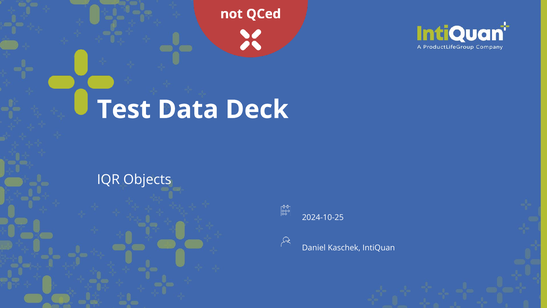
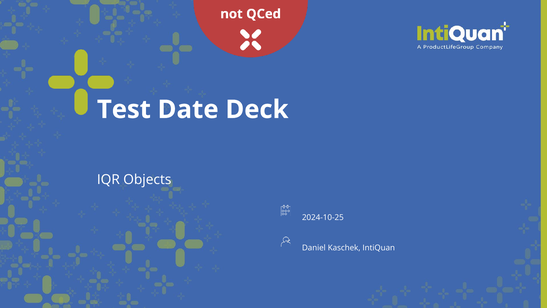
Data: Data -> Date
